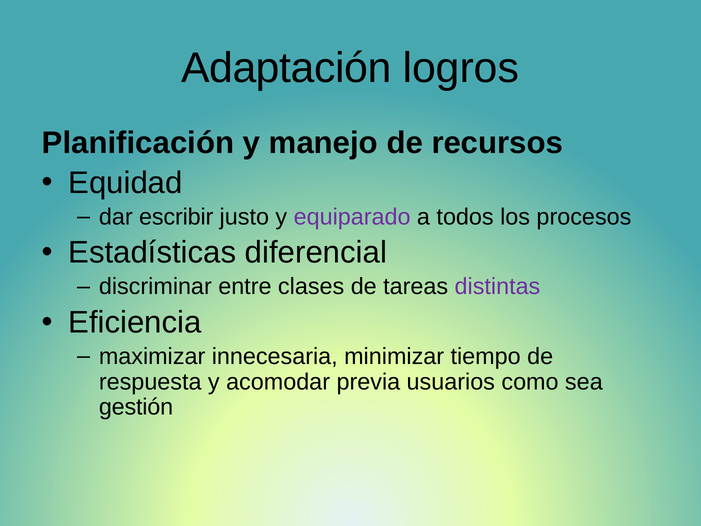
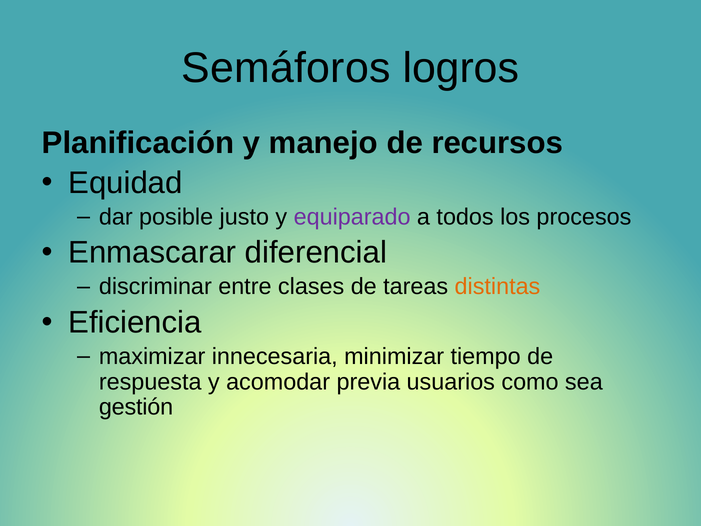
Adaptación: Adaptación -> Semáforos
escribir: escribir -> posible
Estadísticas: Estadísticas -> Enmascarar
distintas colour: purple -> orange
